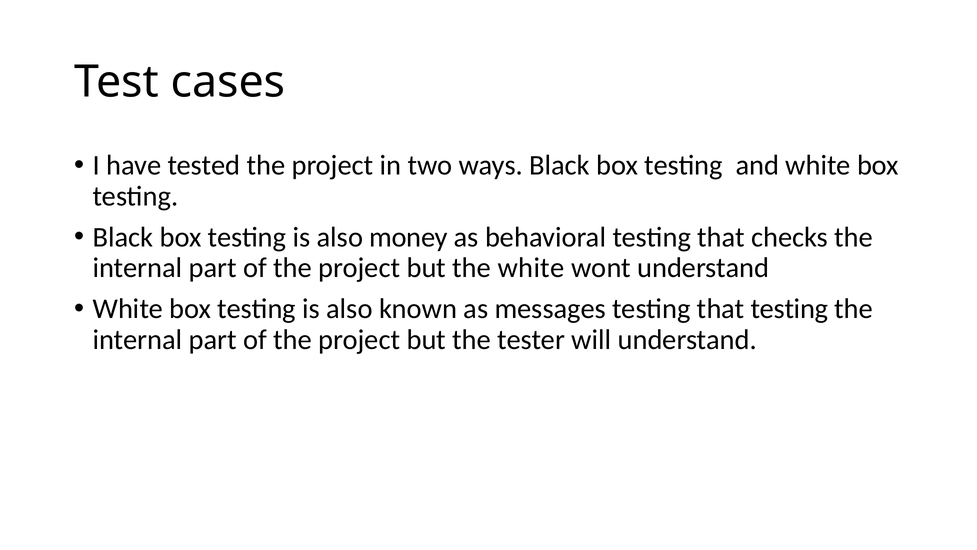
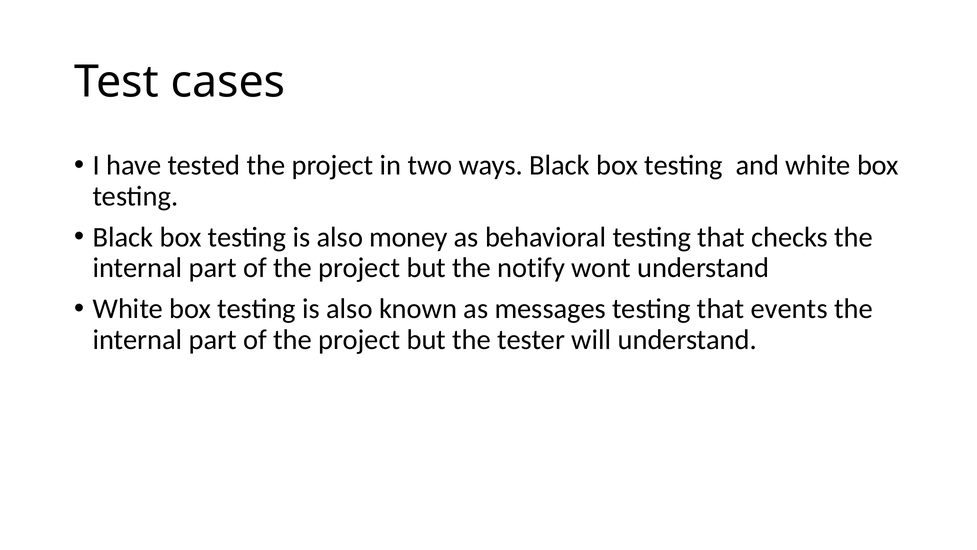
the white: white -> notify
that testing: testing -> events
